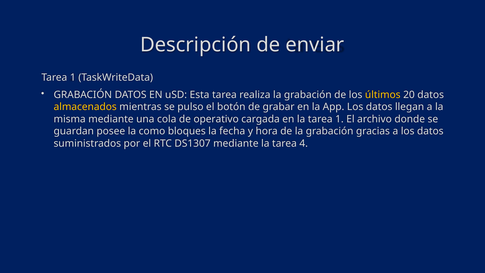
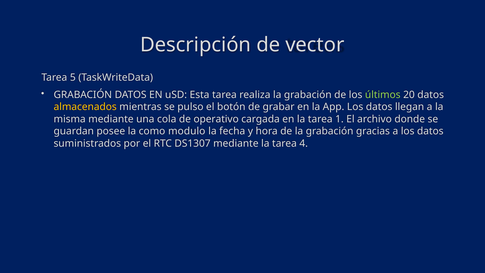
enviar: enviar -> vector
1 at (73, 78): 1 -> 5
últimos colour: yellow -> light green
bloques: bloques -> modulo
